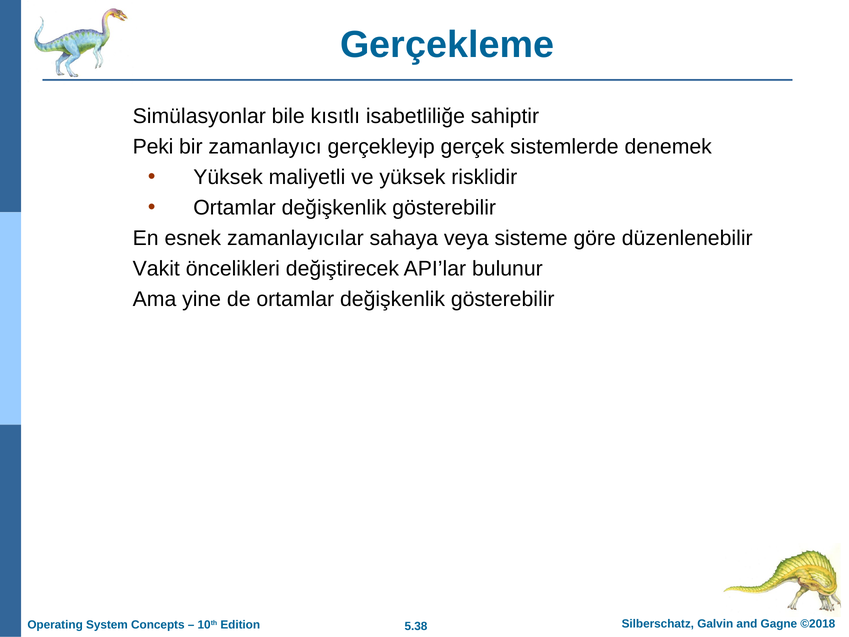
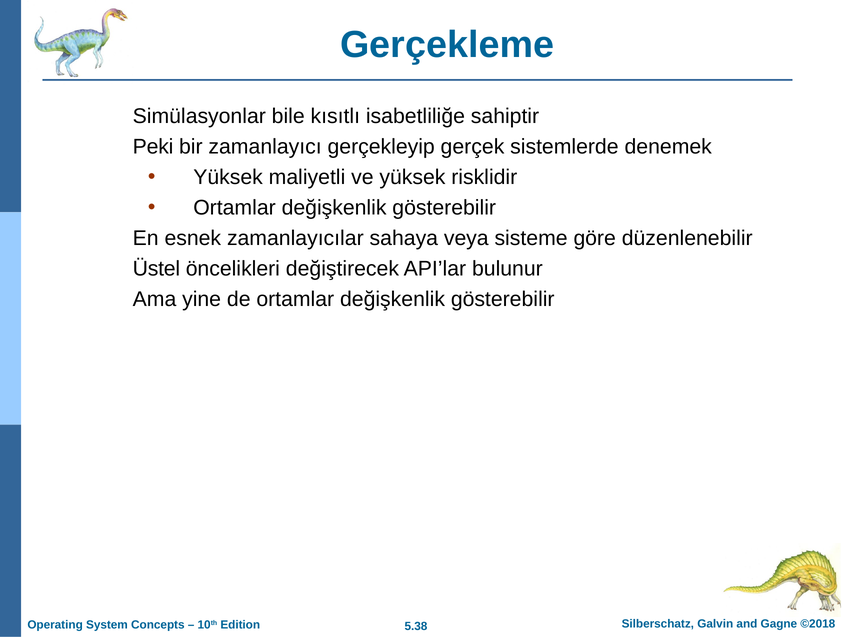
Vakit: Vakit -> Üstel
